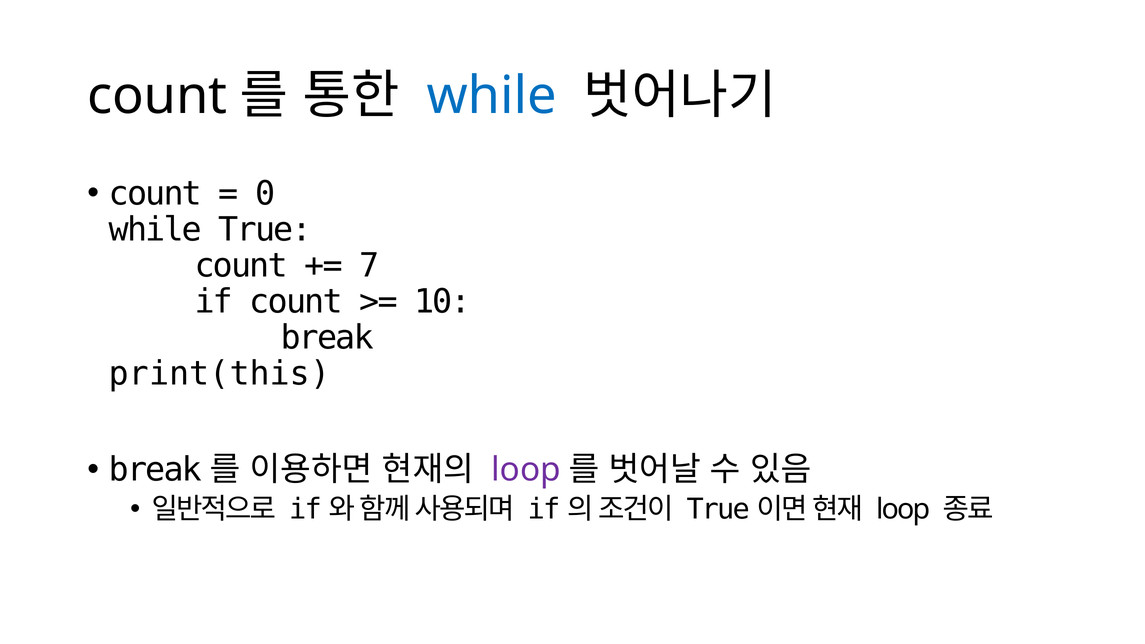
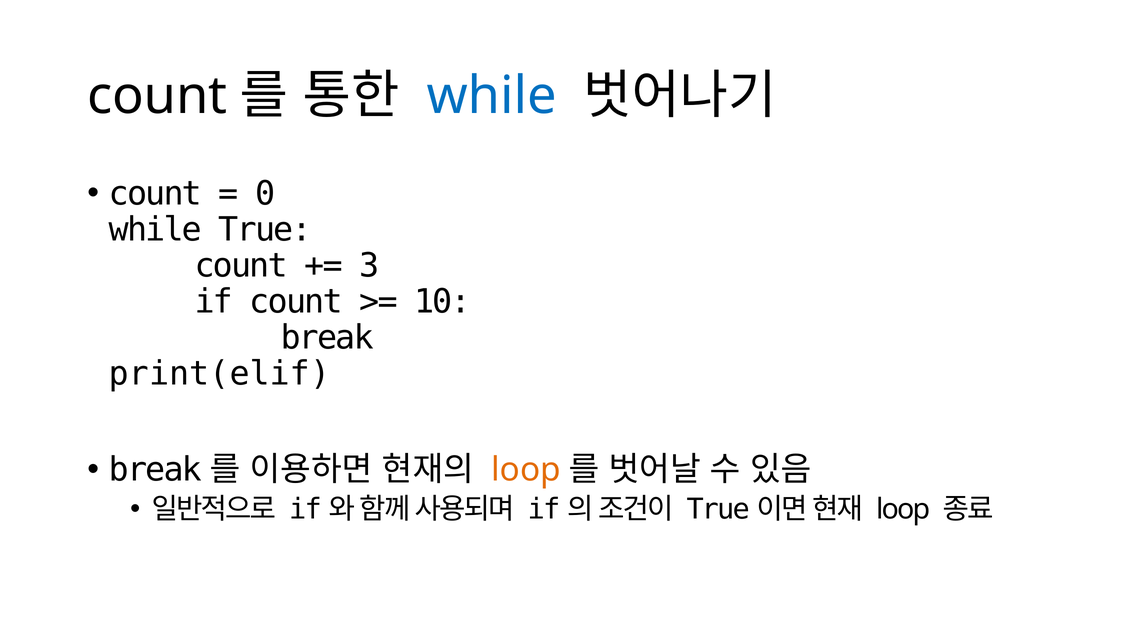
7: 7 -> 3
print(this: print(this -> print(elif
loop at (526, 470) colour: purple -> orange
